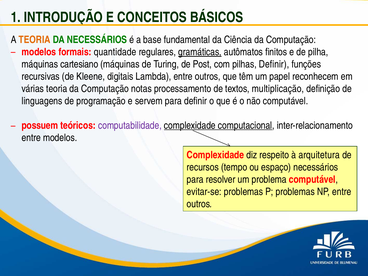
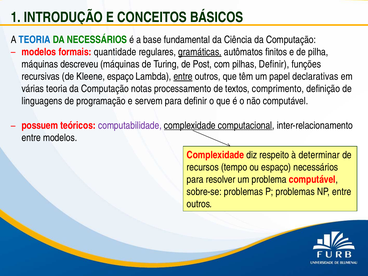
TEORIA at (35, 40) colour: orange -> blue
cartesiano: cartesiano -> descreveu
Kleene digitais: digitais -> espaço
entre at (183, 77) underline: none -> present
reconhecem: reconhecem -> declarativas
multiplicação: multiplicação -> comprimento
arquitetura: arquitetura -> determinar
evitar-se: evitar-se -> sobre-se
